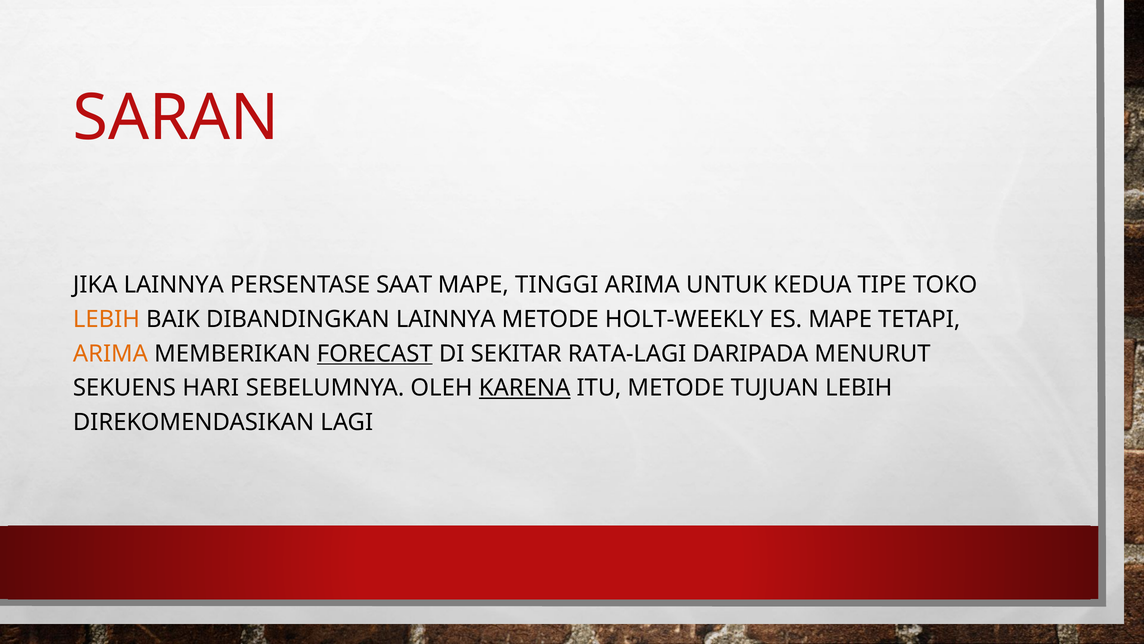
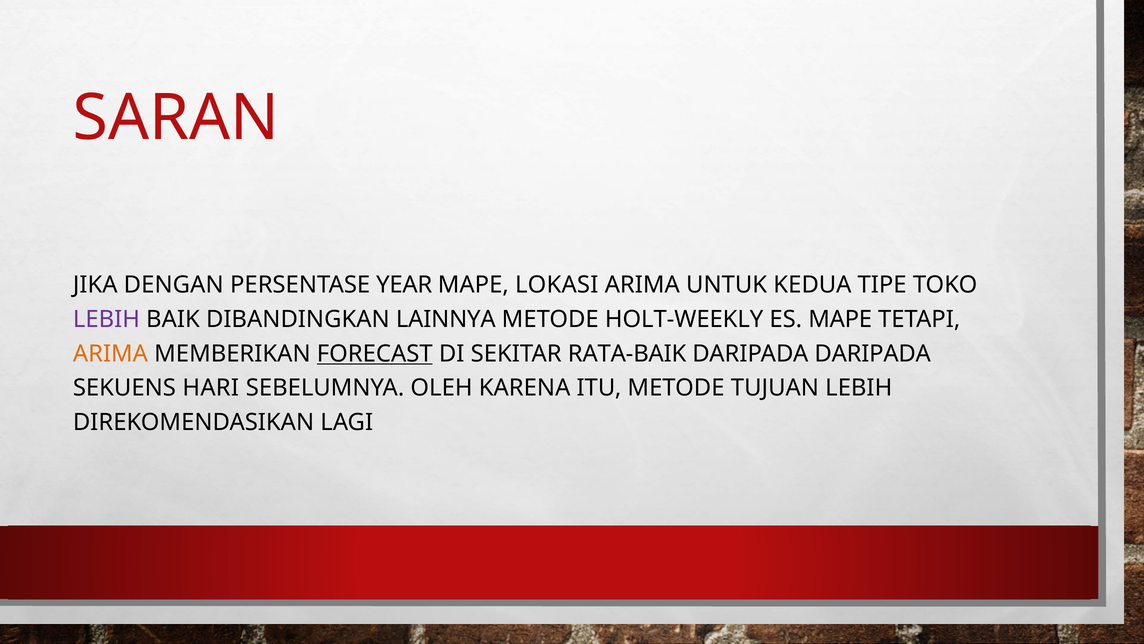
JIKA LAINNYA: LAINNYA -> DENGAN
SAAT: SAAT -> YEAR
TINGGI: TINGGI -> LOKASI
LEBIH at (106, 319) colour: orange -> purple
RATA-LAGI: RATA-LAGI -> RATA-BAIK
DARIPADA MENURUT: MENURUT -> DARIPADA
KARENA underline: present -> none
